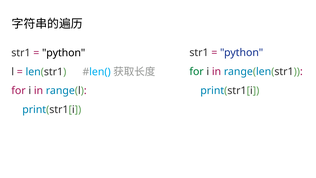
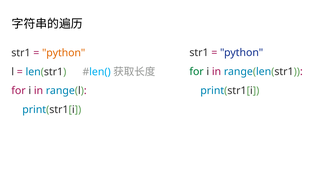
python at (64, 53) colour: black -> orange
